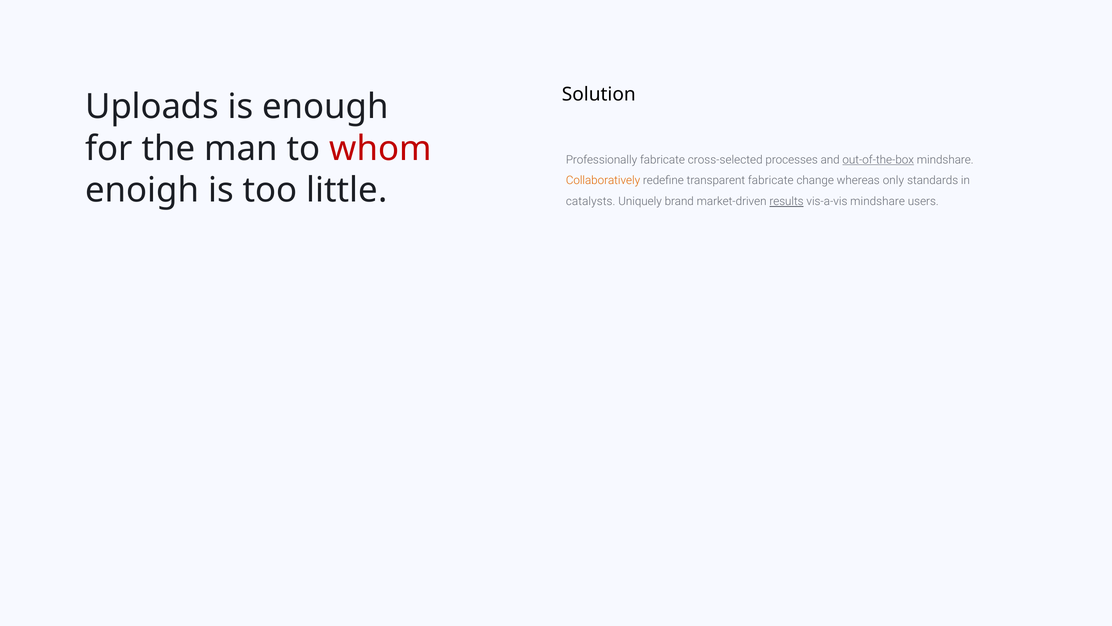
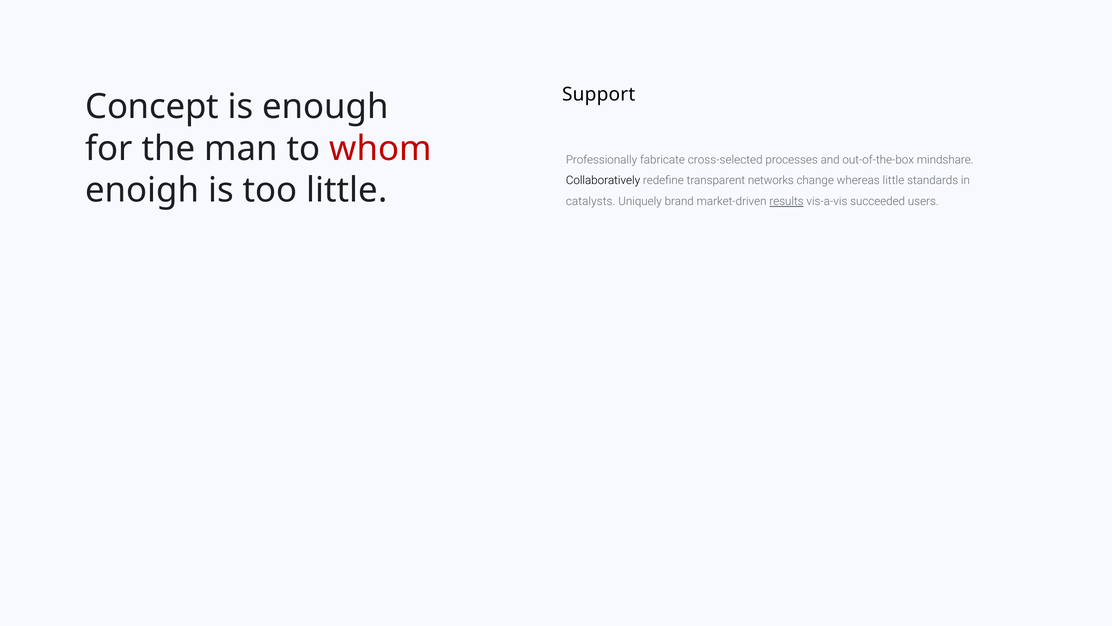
Solution: Solution -> Support
Uploads: Uploads -> Concept
out-of-the-box underline: present -> none
Collaboratively colour: orange -> black
transparent fabricate: fabricate -> networks
whereas only: only -> little
vis-a-vis mindshare: mindshare -> succeeded
